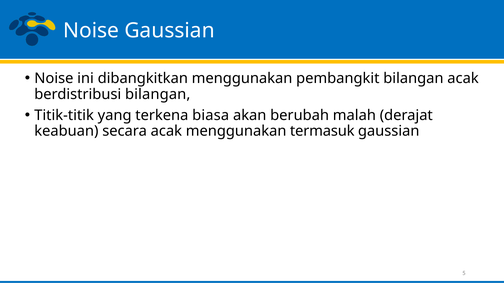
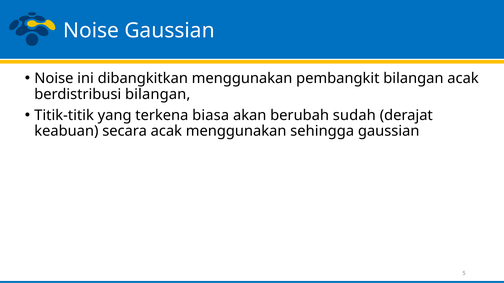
malah: malah -> sudah
termasuk: termasuk -> sehingga
